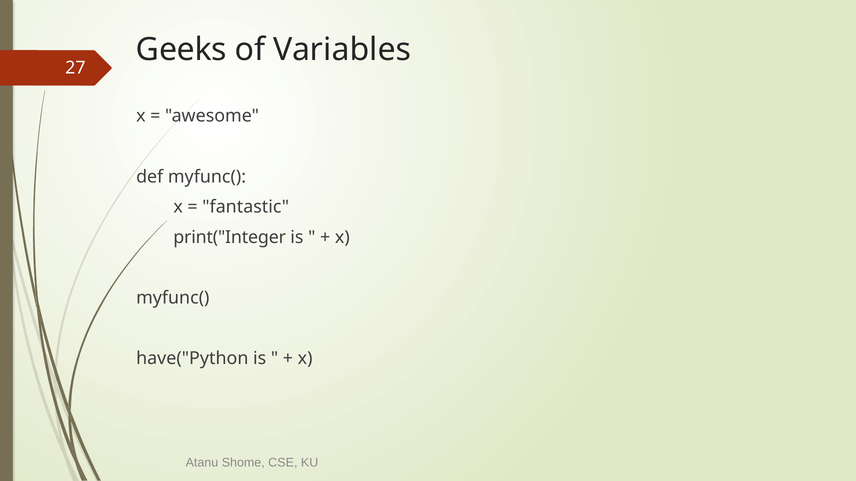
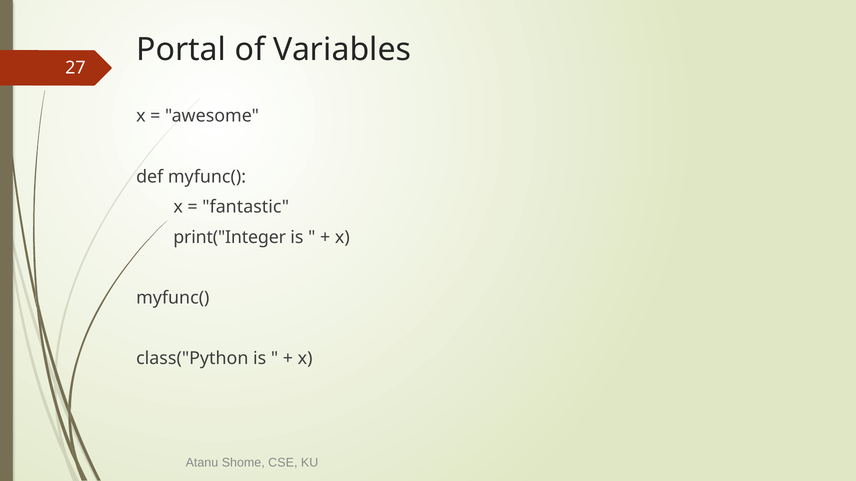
Geeks: Geeks -> Portal
have("Python: have("Python -> class("Python
